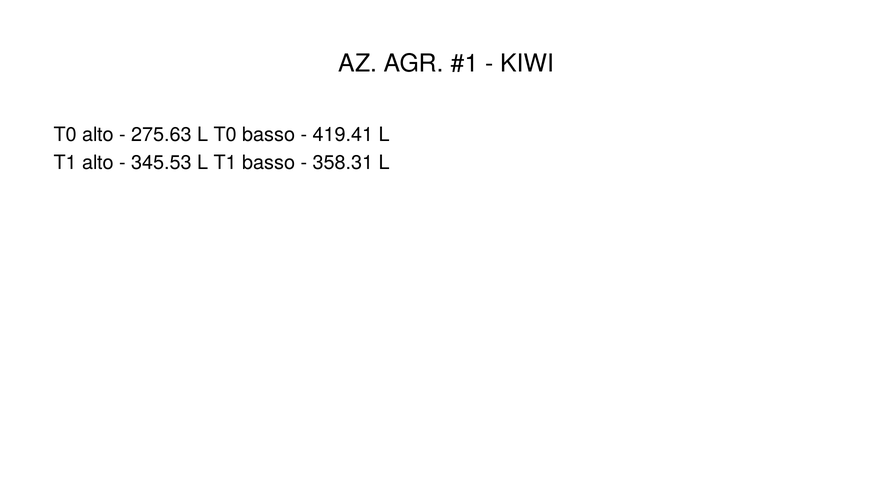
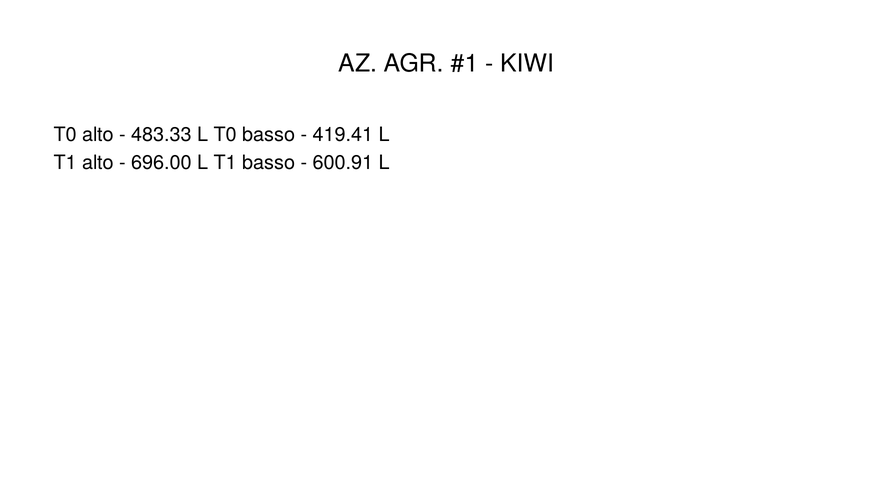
275.63: 275.63 -> 483.33
345.53: 345.53 -> 696.00
358.31: 358.31 -> 600.91
